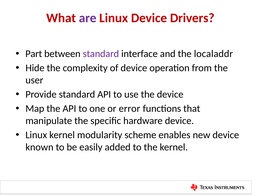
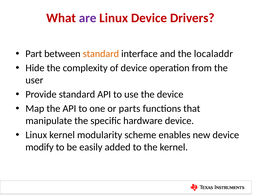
standard at (101, 54) colour: purple -> orange
error: error -> parts
known: known -> modify
